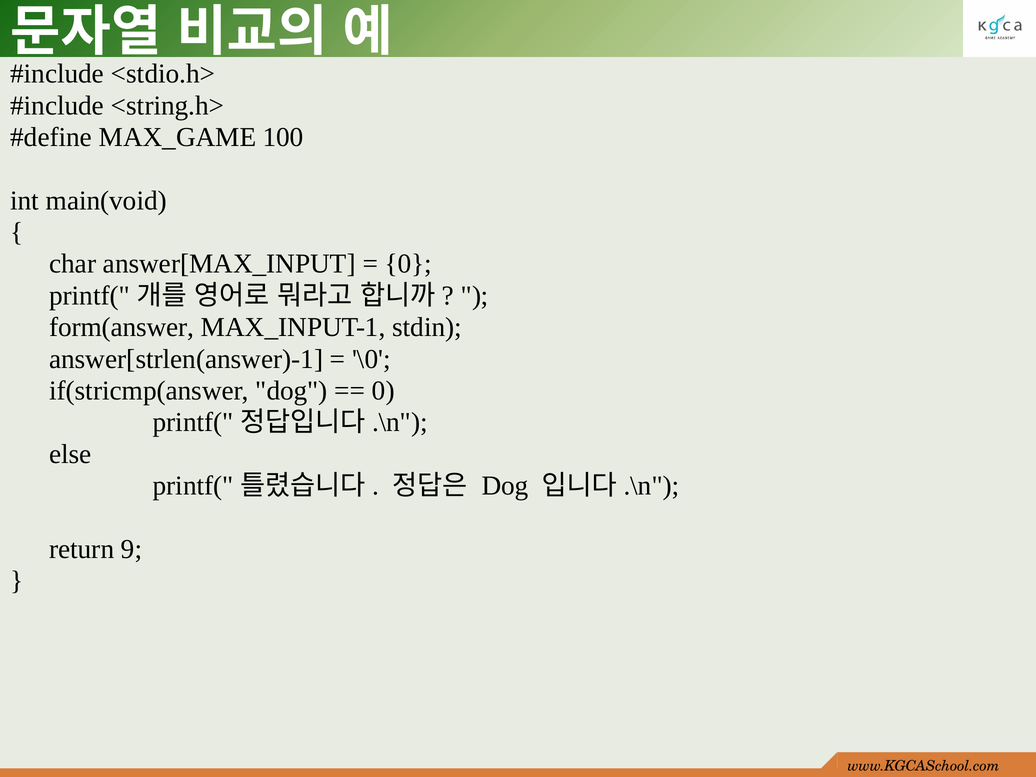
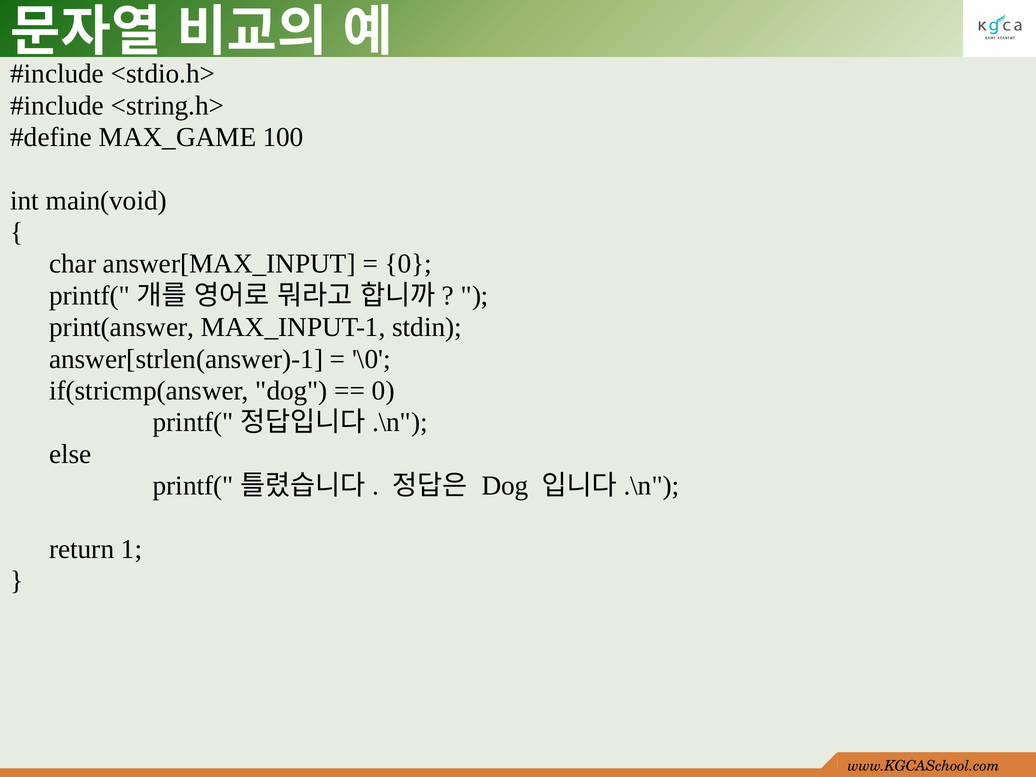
form(answer: form(answer -> print(answer
9: 9 -> 1
